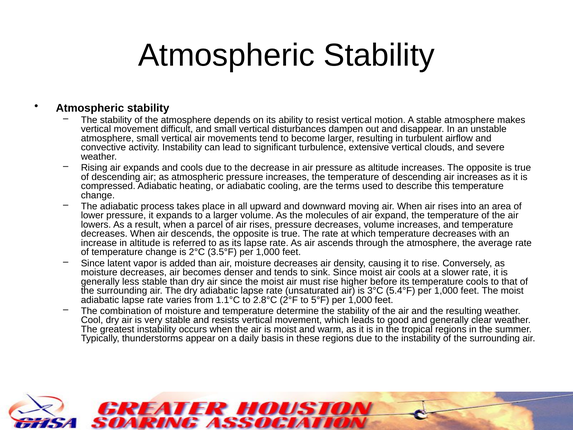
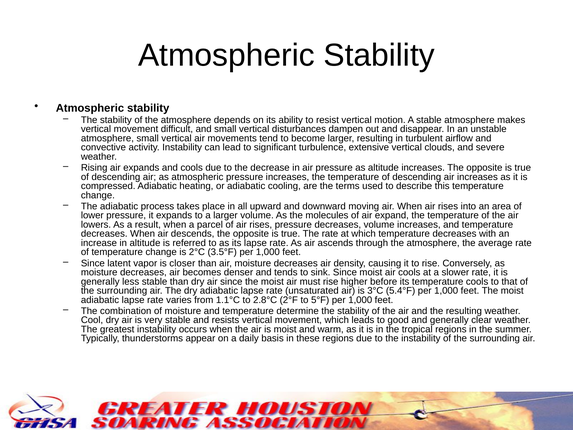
added: added -> closer
